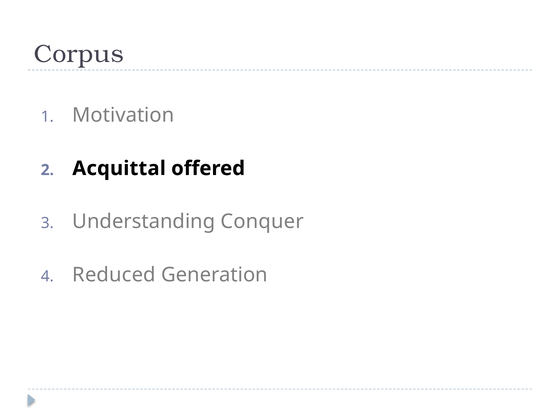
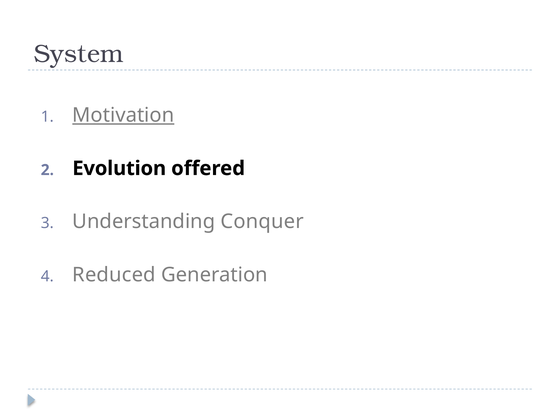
Corpus: Corpus -> System
Motivation underline: none -> present
Acquittal: Acquittal -> Evolution
